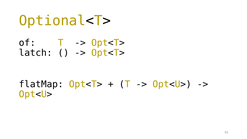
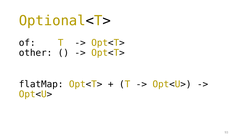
latch: latch -> other
